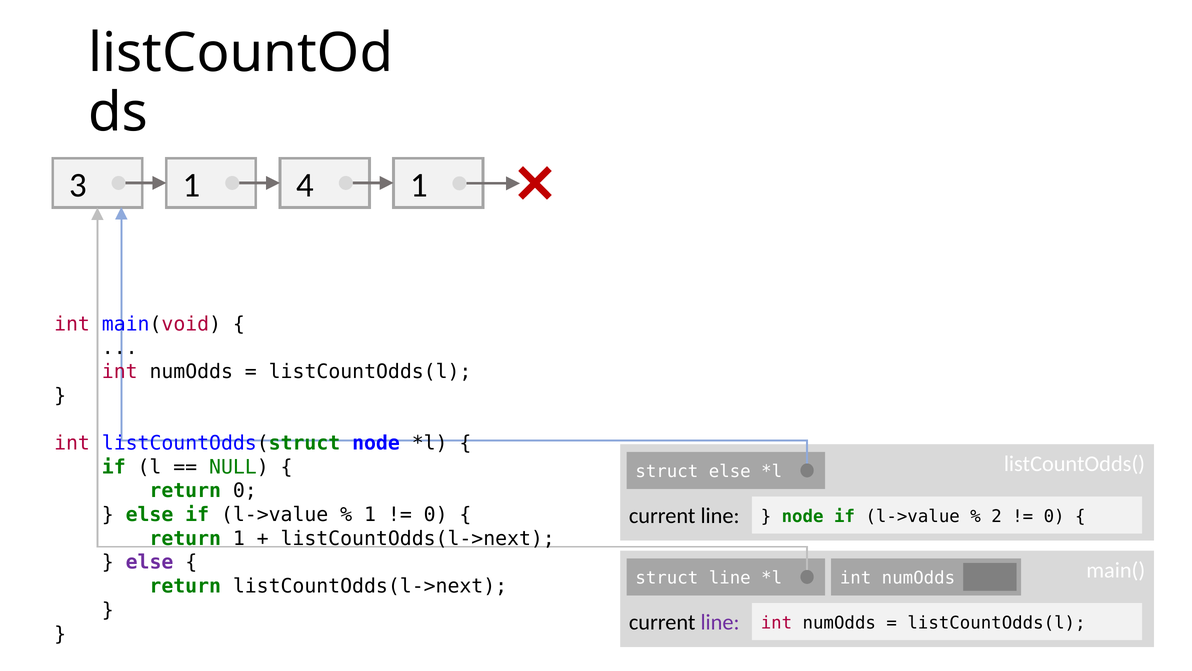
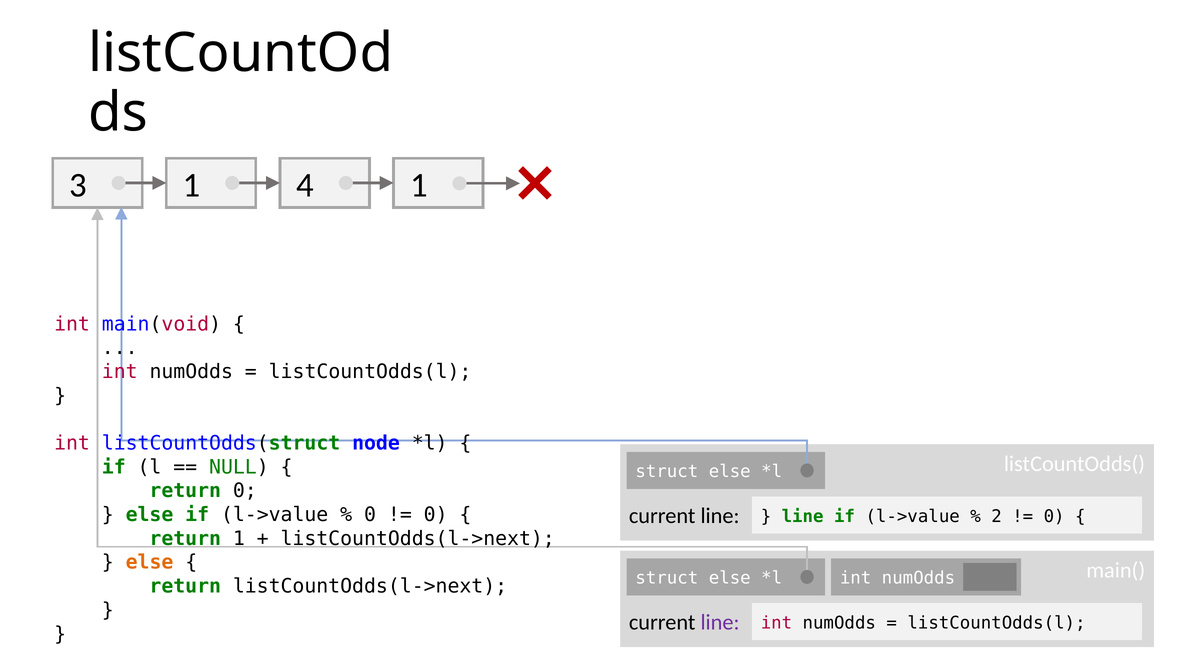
1 at (370, 514): 1 -> 0
node at (803, 516): node -> line
else at (150, 562) colour: purple -> orange
line at (730, 578): line -> else
